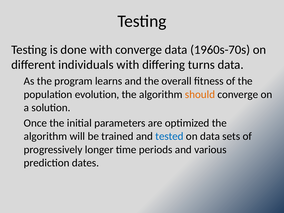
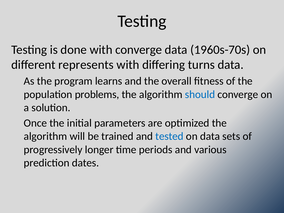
individuals: individuals -> represents
evolution: evolution -> problems
should colour: orange -> blue
